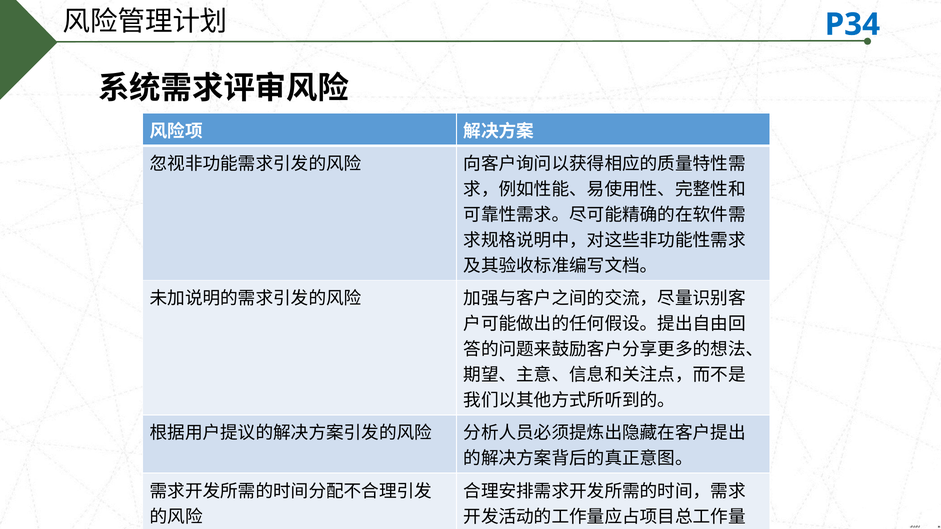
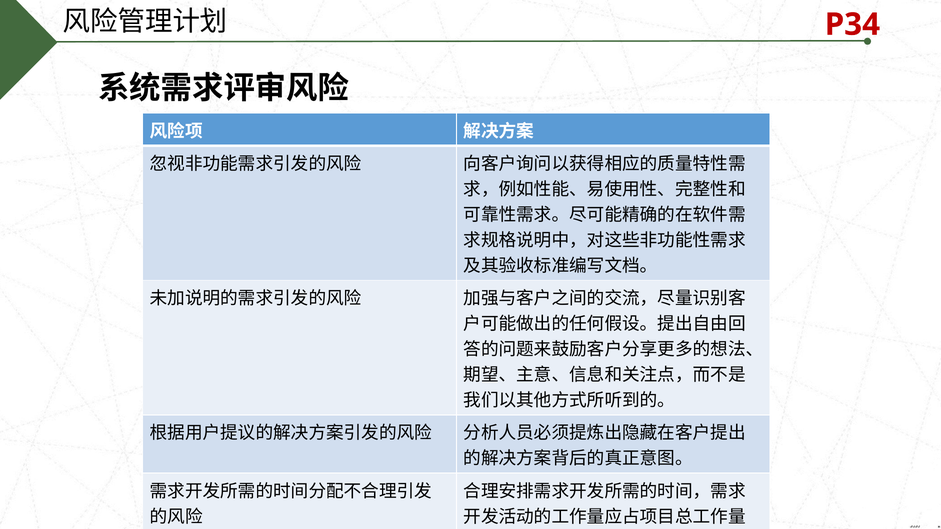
P34 colour: blue -> red
